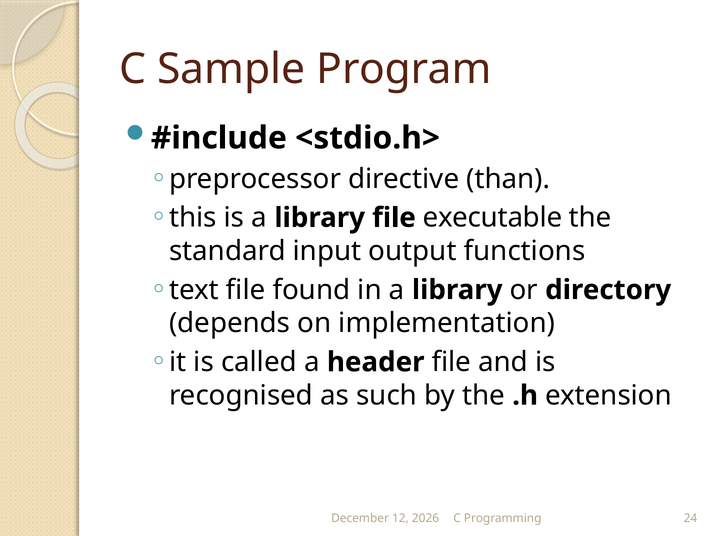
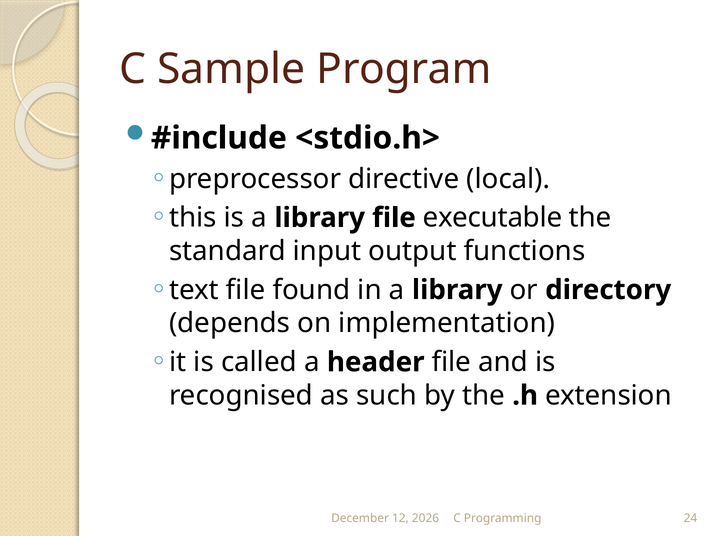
than: than -> local
